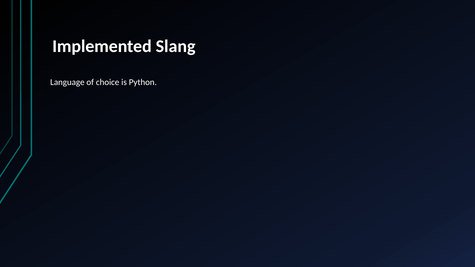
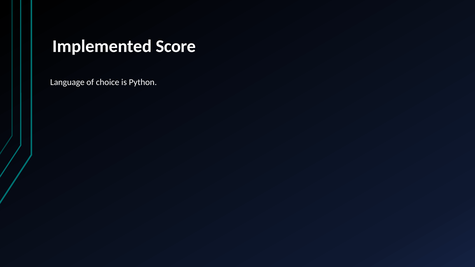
Slang: Slang -> Score
